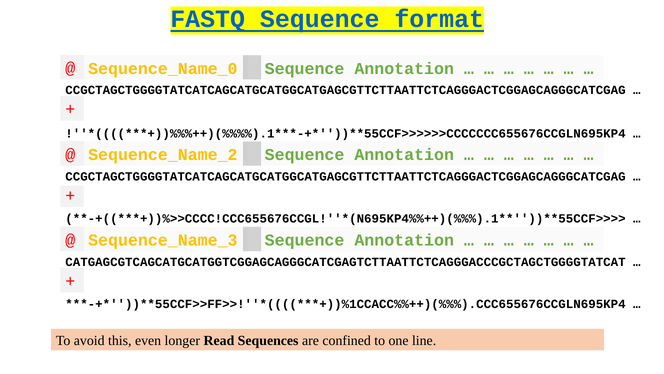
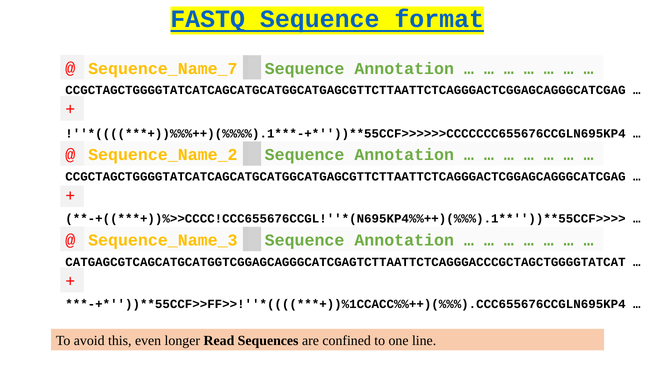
Sequence_Name_0: Sequence_Name_0 -> Sequence_Name_7
